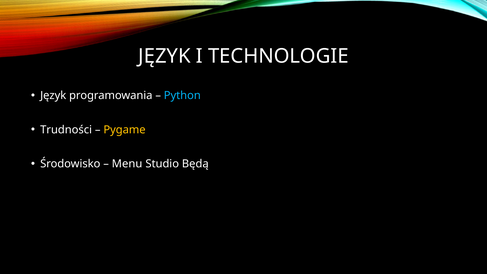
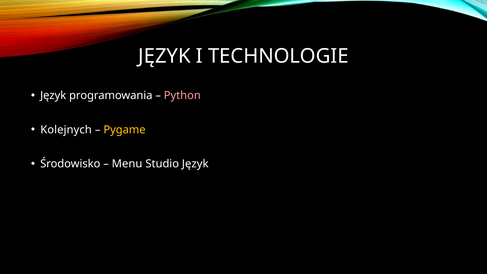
Python colour: light blue -> pink
Trudności: Trudności -> Kolejnych
Studio Będą: Będą -> Język
